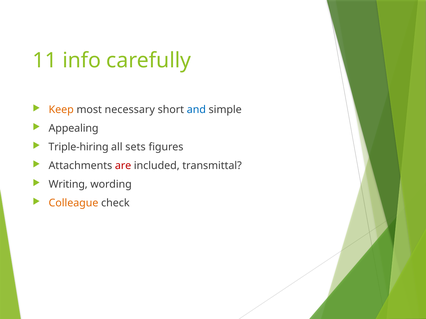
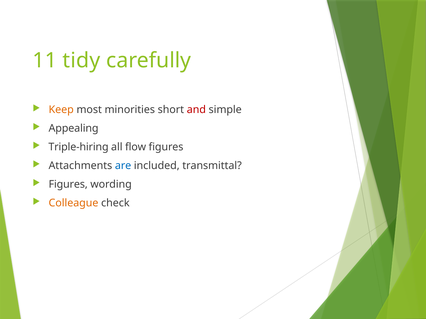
info: info -> tidy
necessary: necessary -> minorities
and colour: blue -> red
sets: sets -> flow
are colour: red -> blue
Writing at (68, 185): Writing -> Figures
